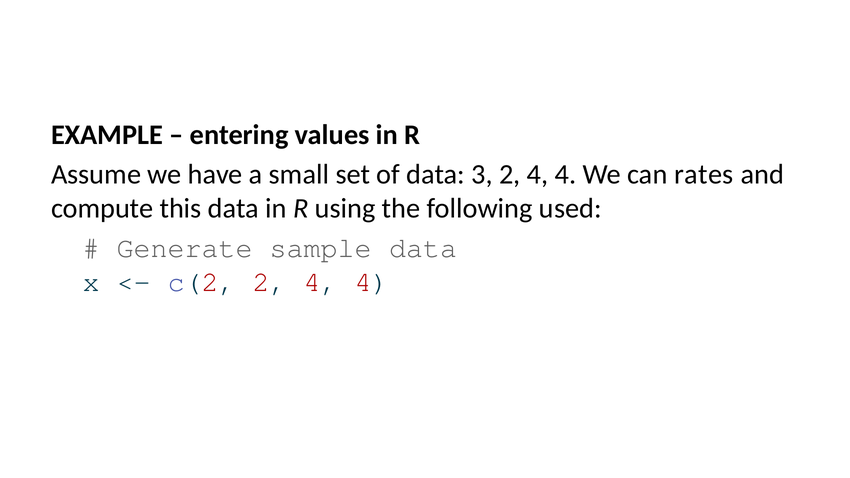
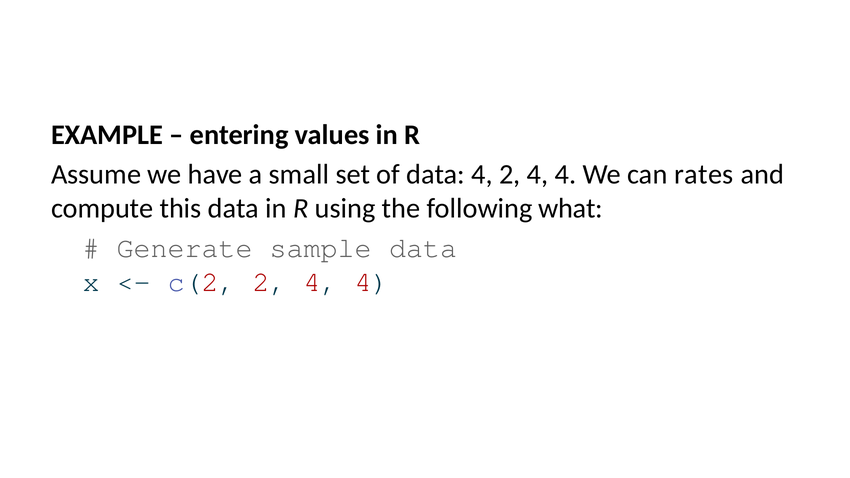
data 3: 3 -> 4
used: used -> what
